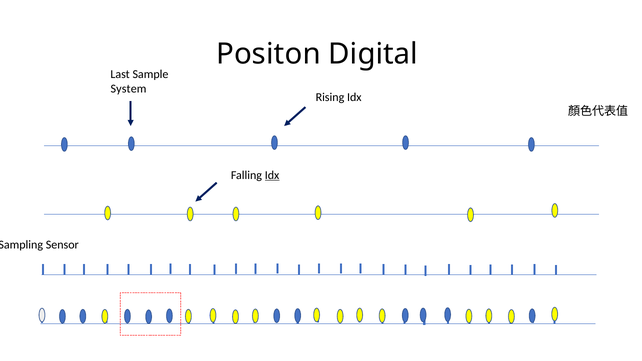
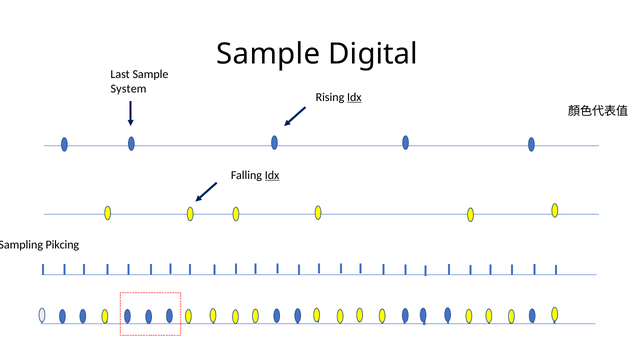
Positon at (268, 54): Positon -> Sample
Idx at (354, 97) underline: none -> present
Sensor: Sensor -> Pikcing
